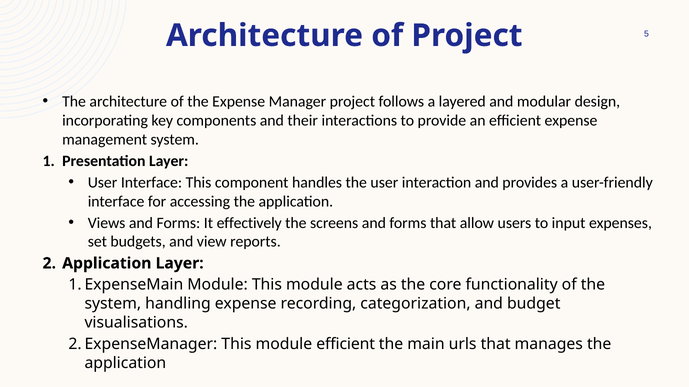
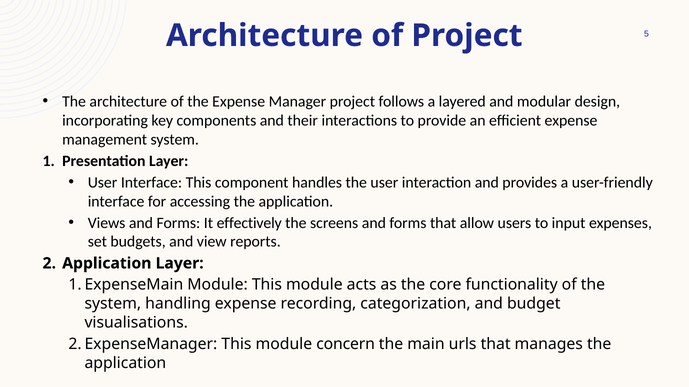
module efficient: efficient -> concern
